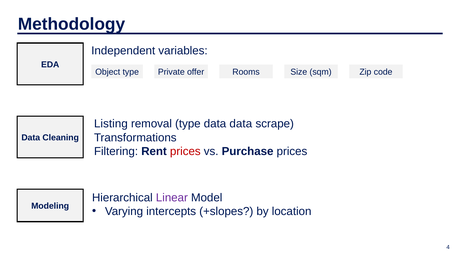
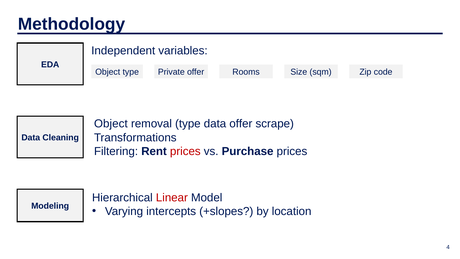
Listing at (111, 124): Listing -> Object
data data: data -> offer
Linear colour: purple -> red
